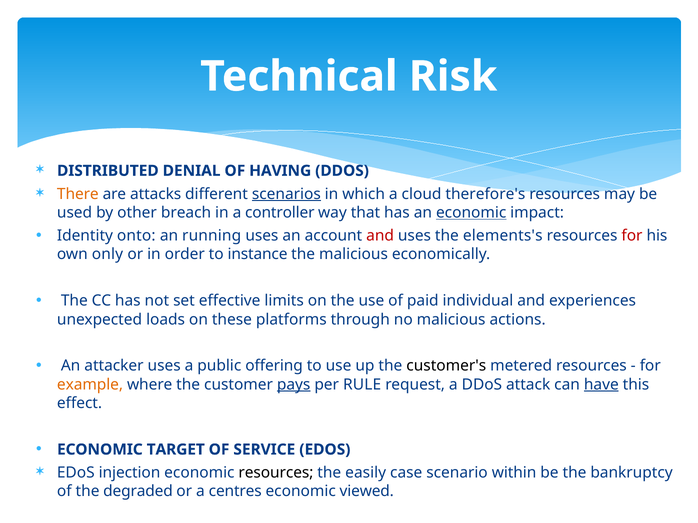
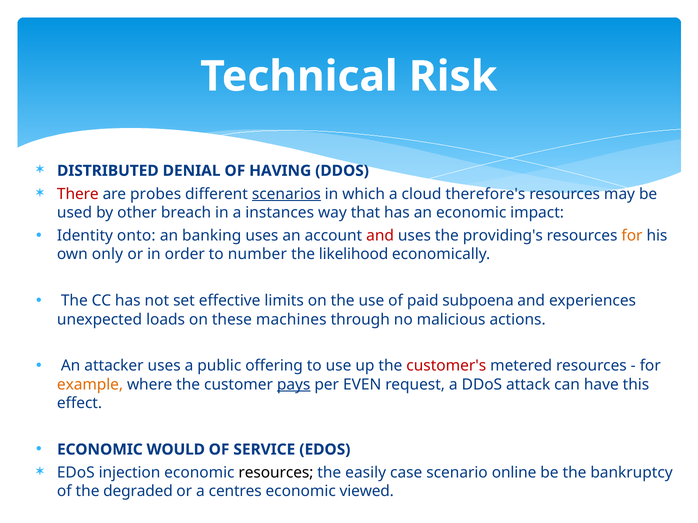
There colour: orange -> red
attacks: attacks -> probes
controller: controller -> instances
economic at (471, 213) underline: present -> none
running: running -> banking
elements's: elements's -> providing's
for at (632, 236) colour: red -> orange
instance: instance -> number
the malicious: malicious -> likelihood
individual: individual -> subpoena
platforms: platforms -> machines
customer's colour: black -> red
RULE: RULE -> EVEN
have underline: present -> none
TARGET: TARGET -> WOULD
within: within -> online
